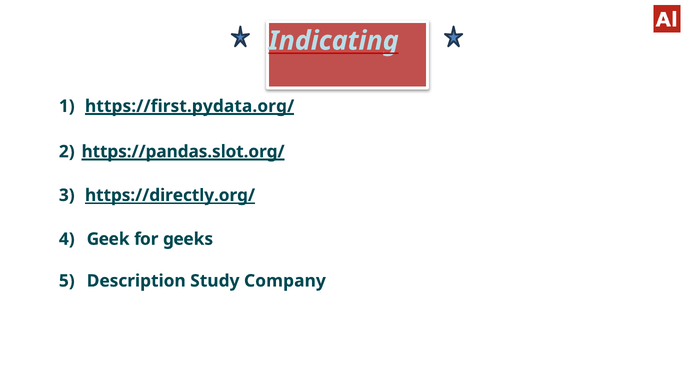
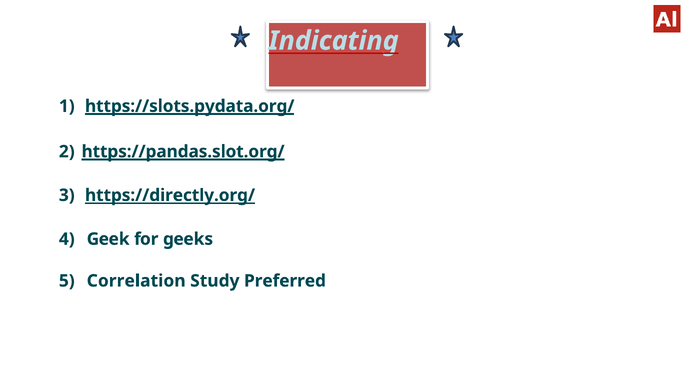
https://first.pydata.org/: https://first.pydata.org/ -> https://slots.pydata.org/
Description: Description -> Correlation
Company: Company -> Preferred
